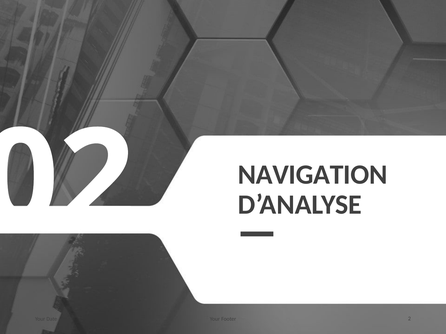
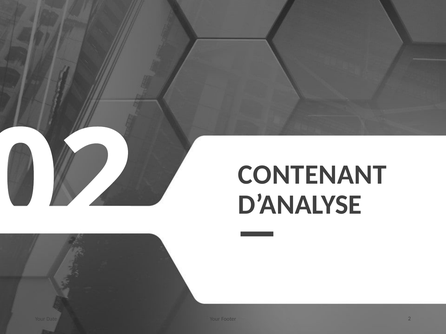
NAVIGATION: NAVIGATION -> CONTENANT
